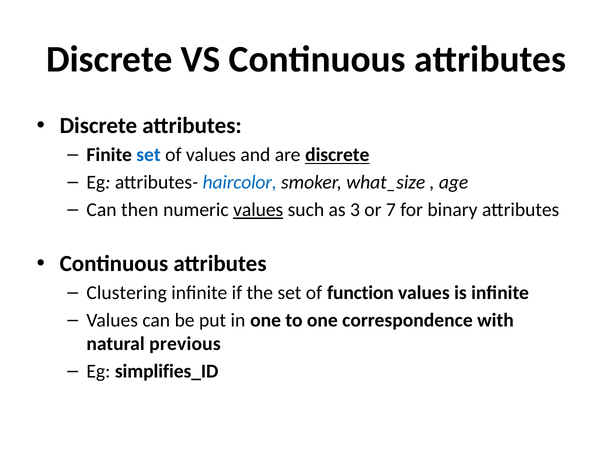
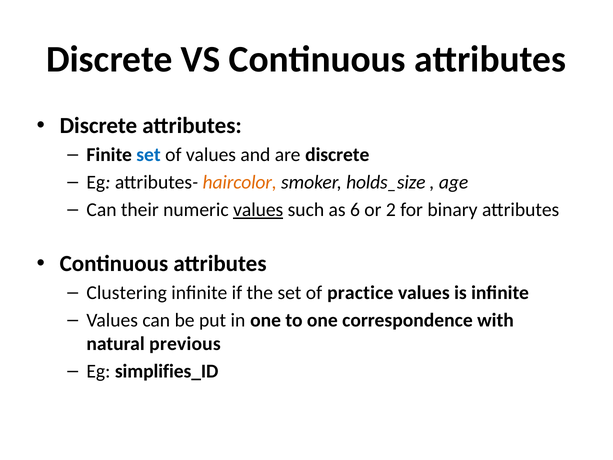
discrete at (337, 155) underline: present -> none
haircolor colour: blue -> orange
what_size: what_size -> holds_size
then: then -> their
3: 3 -> 6
7: 7 -> 2
function: function -> practice
